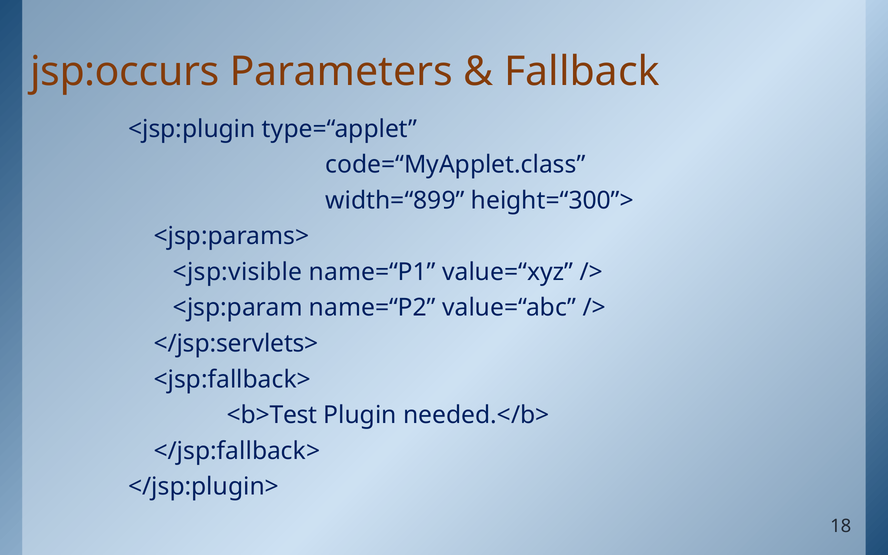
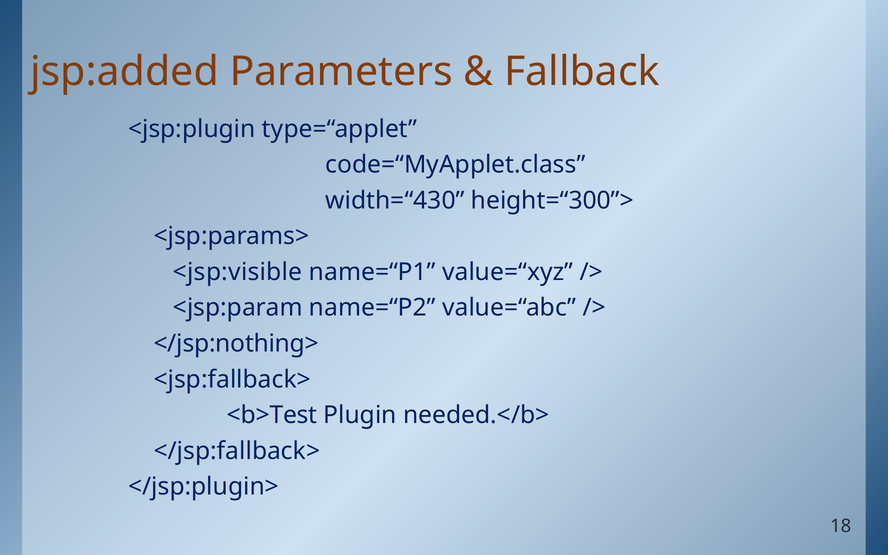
jsp:occurs: jsp:occurs -> jsp:added
width=“899: width=“899 -> width=“430
</jsp:servlets>: </jsp:servlets> -> </jsp:nothing>
